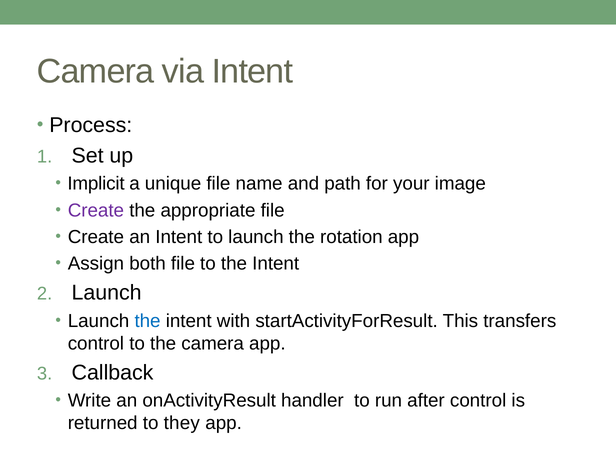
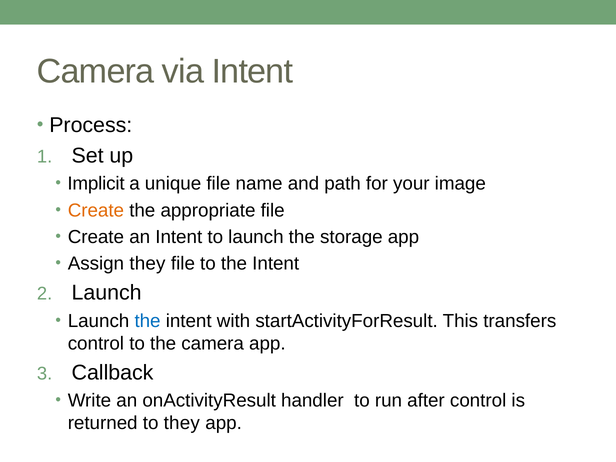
Create at (96, 210) colour: purple -> orange
rotation: rotation -> storage
Assign both: both -> they
